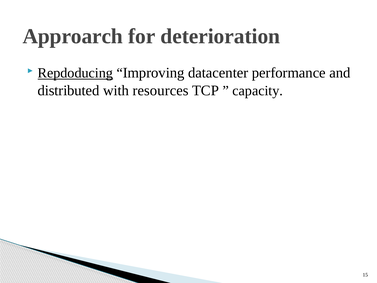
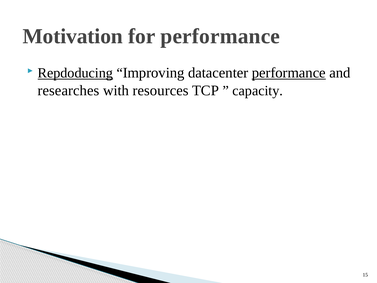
Approarch: Approarch -> Motivation
for deterioration: deterioration -> performance
performance at (289, 73) underline: none -> present
distributed: distributed -> researches
